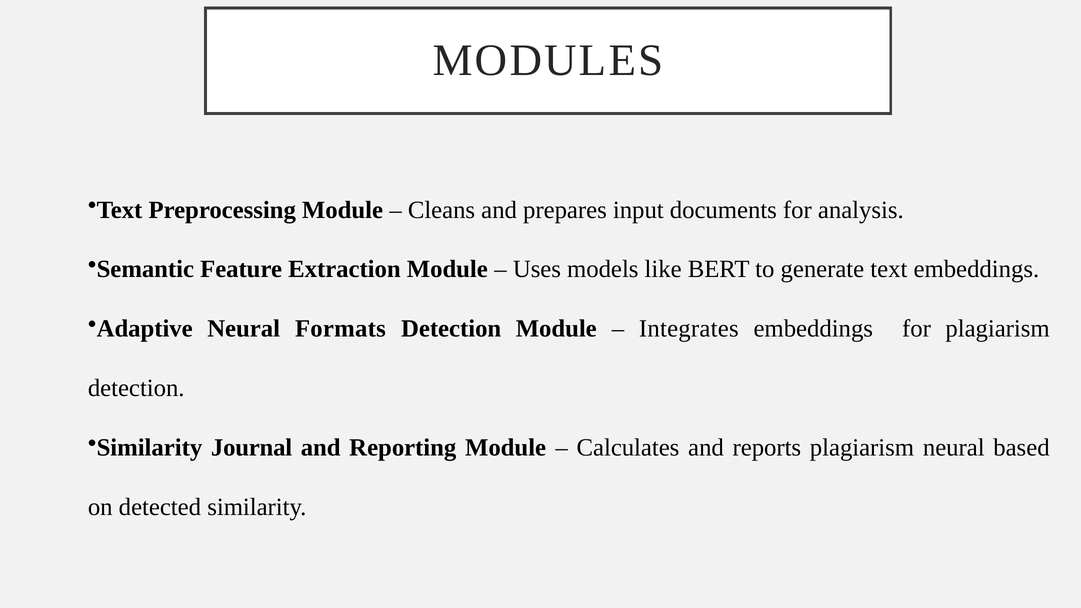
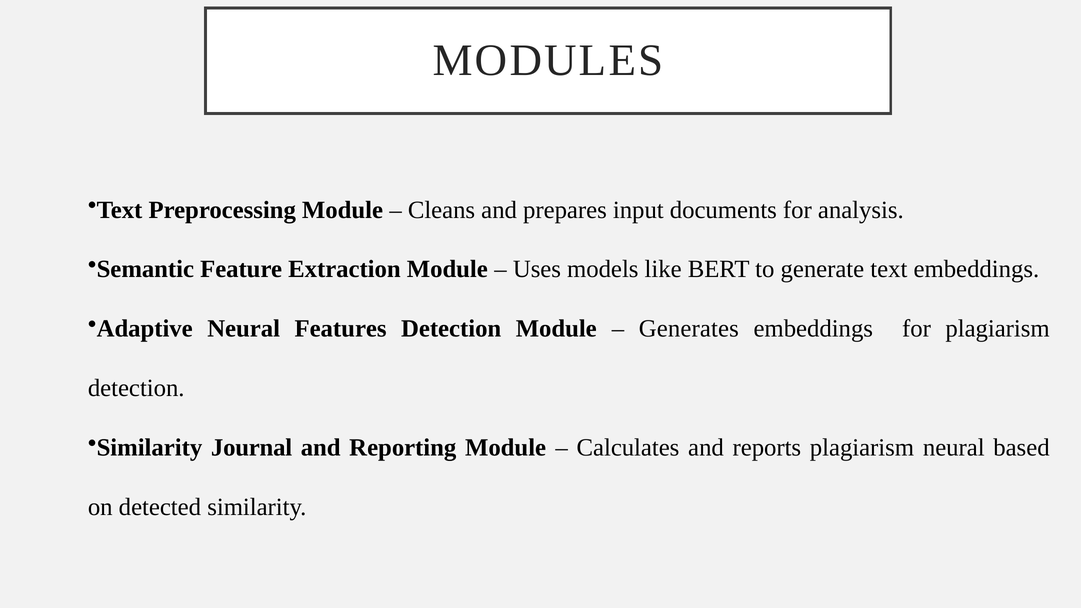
Formats: Formats -> Features
Integrates: Integrates -> Generates
